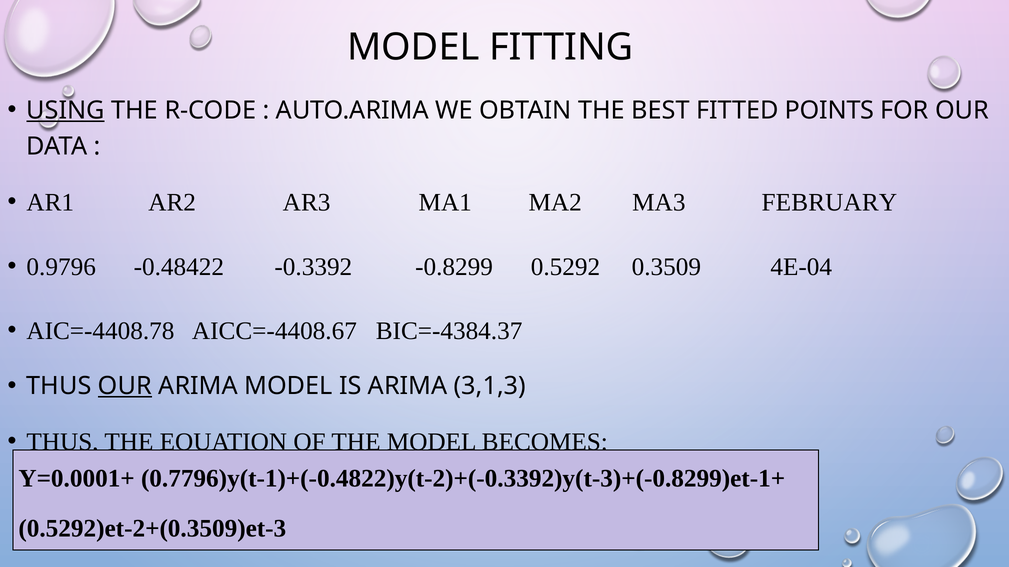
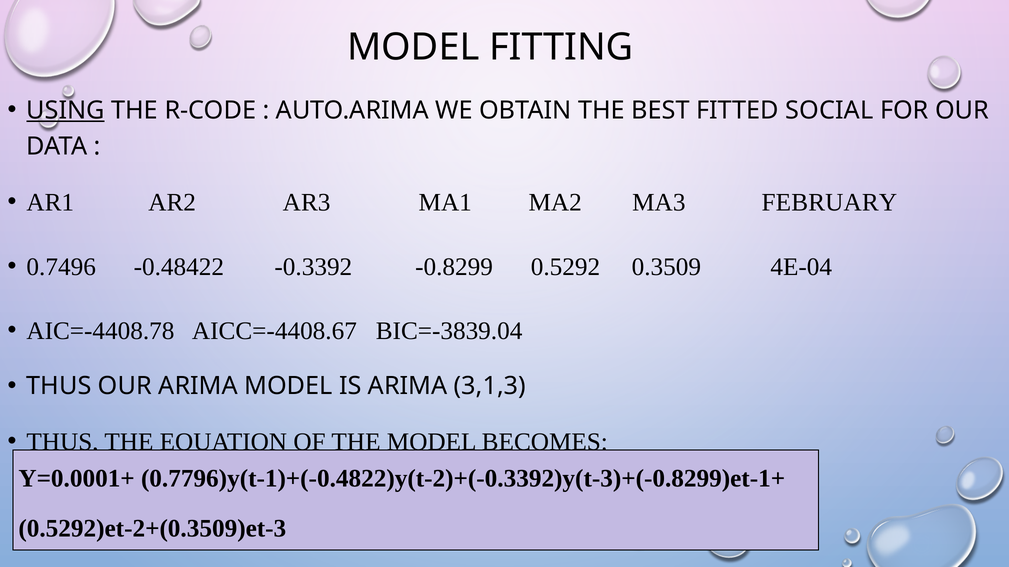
POINTS: POINTS -> SOCIAL
0.9796: 0.9796 -> 0.7496
BIC=-4384.37: BIC=-4384.37 -> BIC=-3839.04
OUR at (125, 387) underline: present -> none
